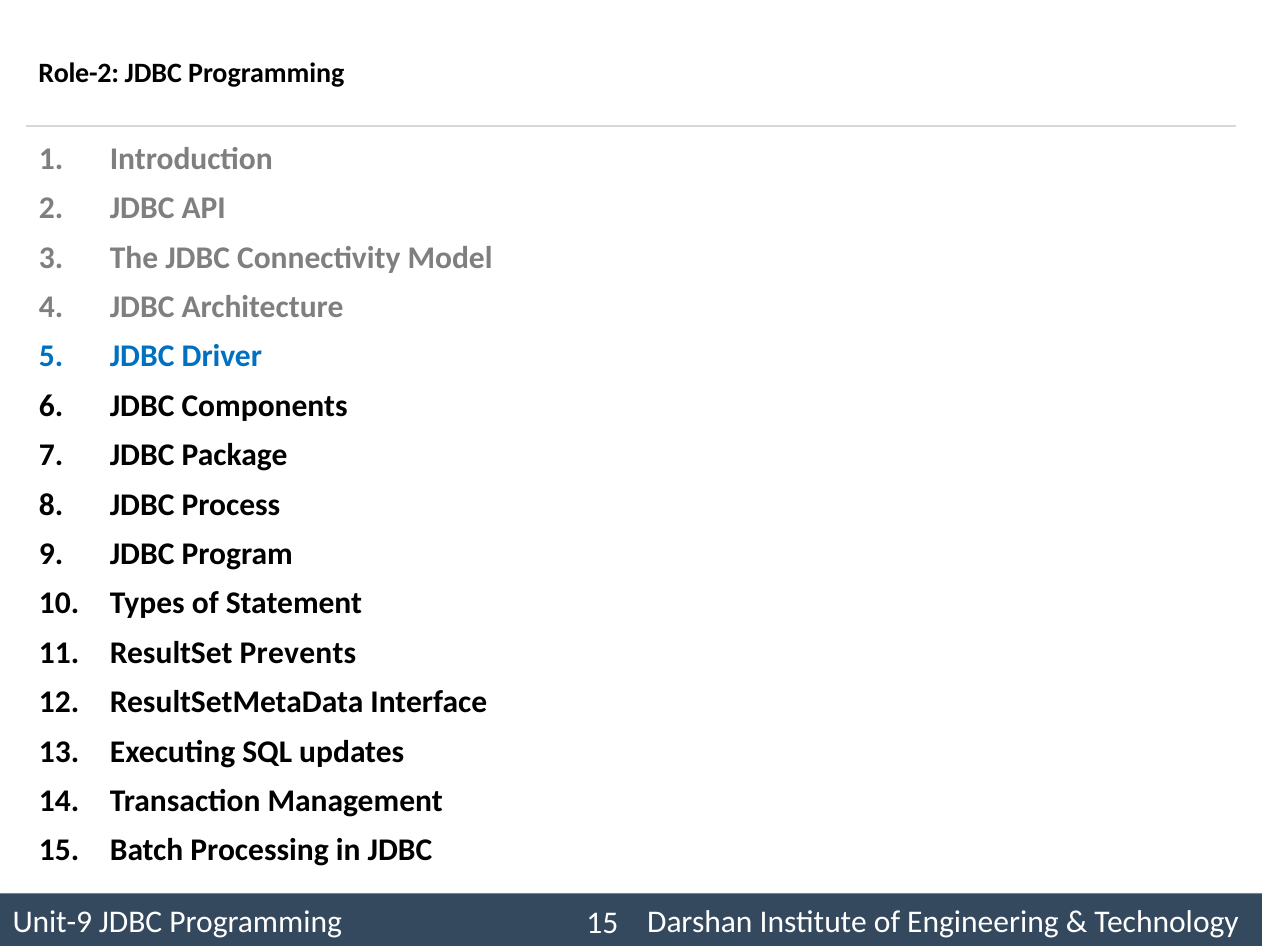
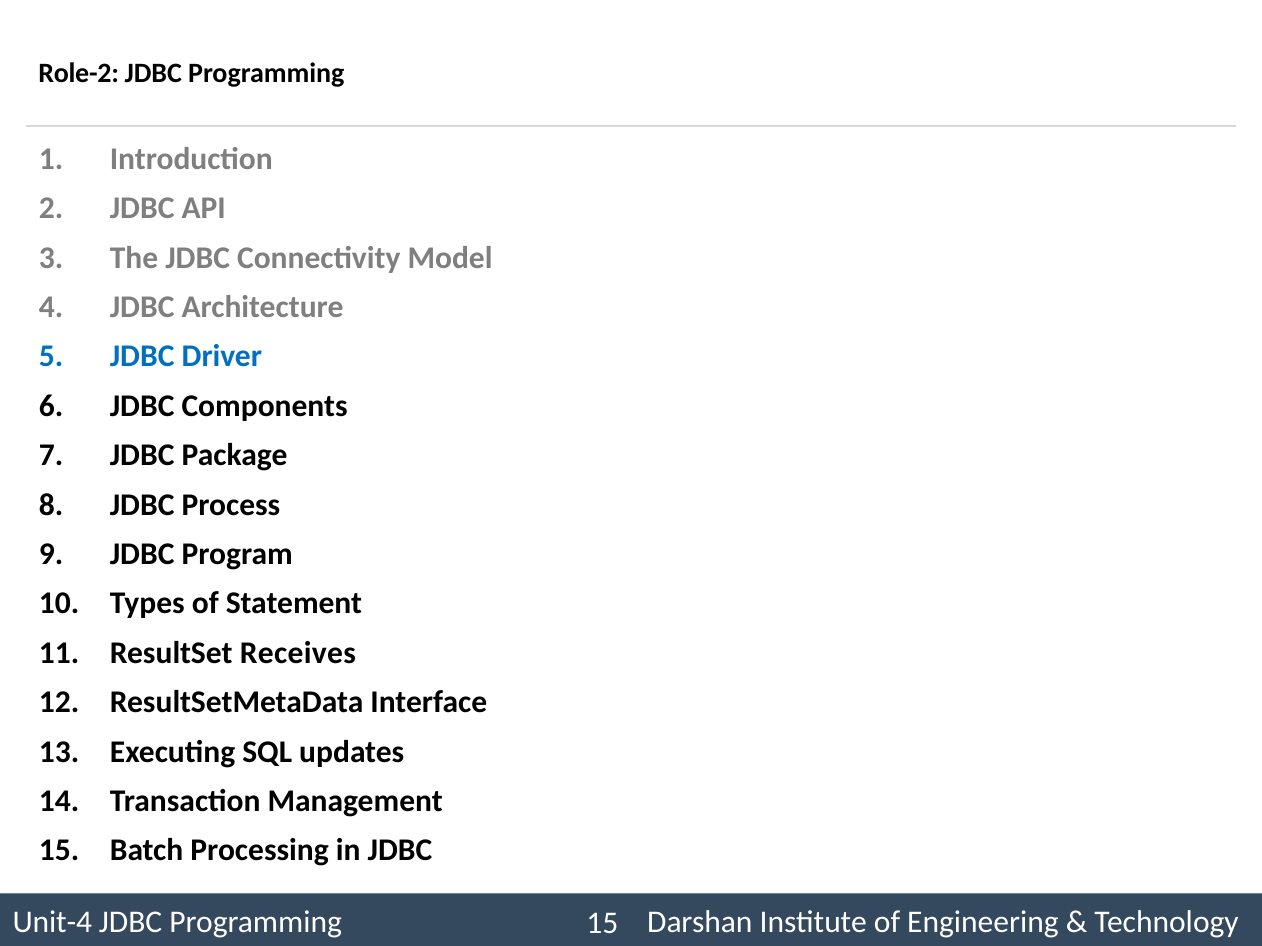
Prevents: Prevents -> Receives
Unit-9: Unit-9 -> Unit-4
